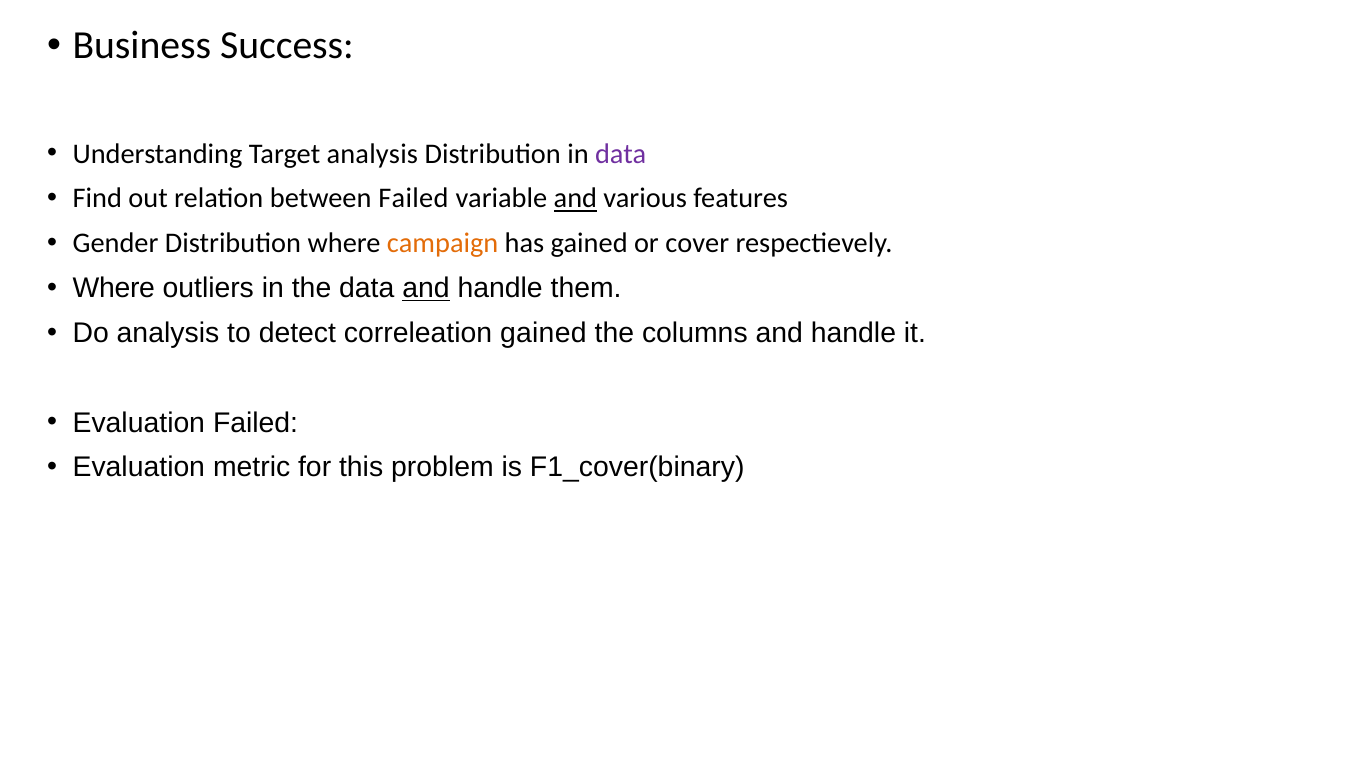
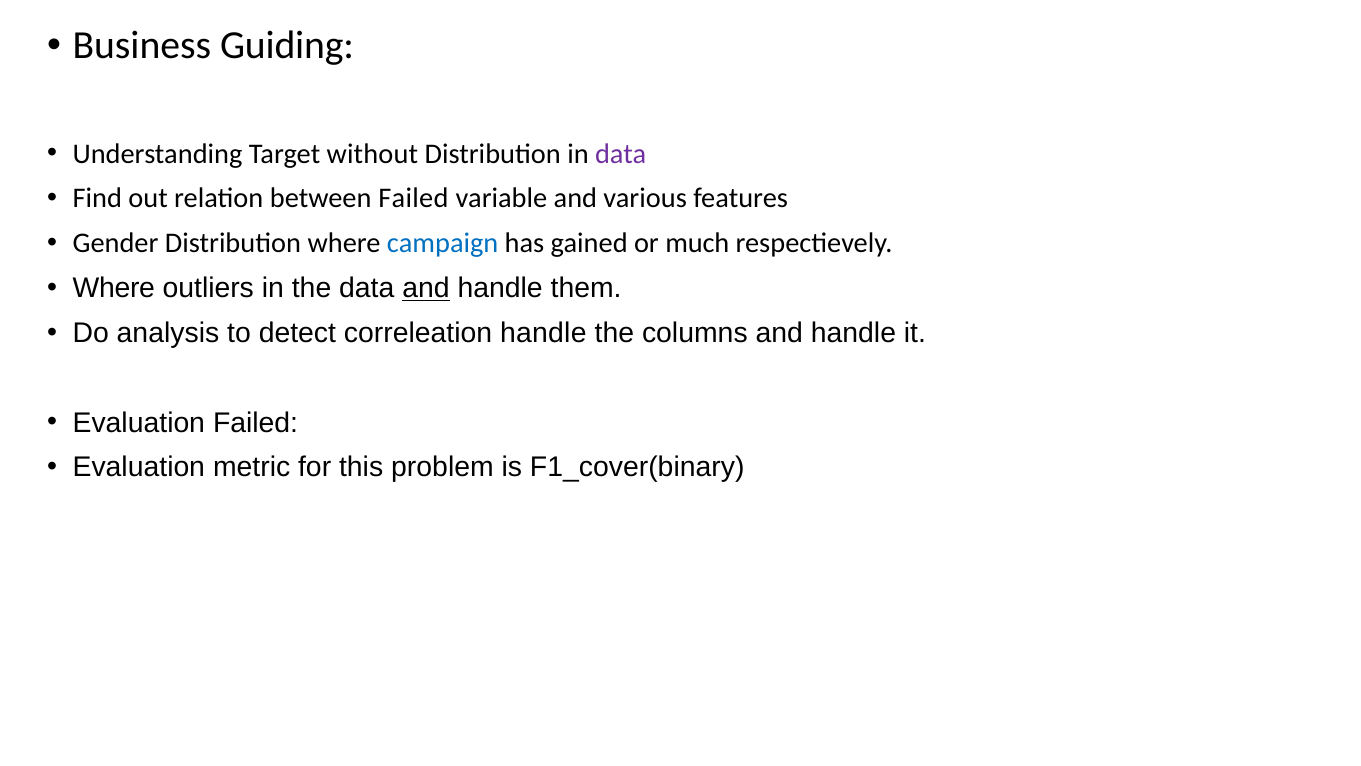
Success: Success -> Guiding
Target analysis: analysis -> without
and at (575, 198) underline: present -> none
campaign colour: orange -> blue
cover: cover -> much
correleation gained: gained -> handle
